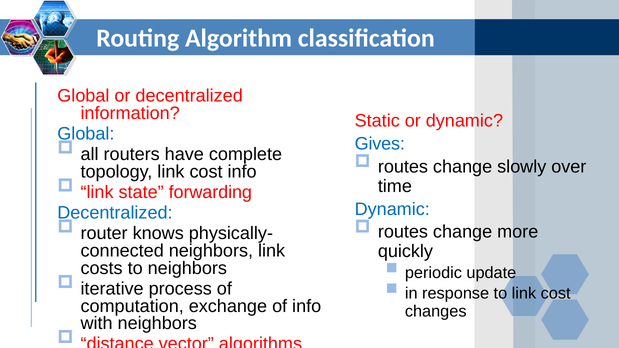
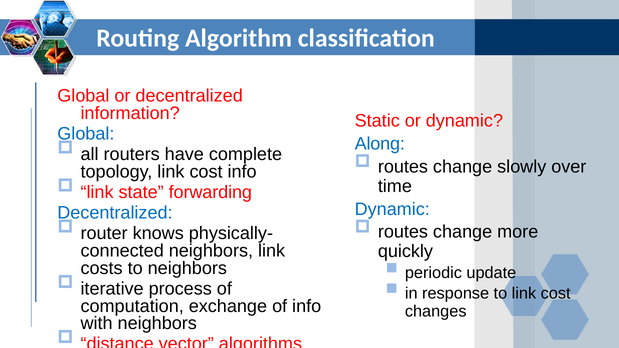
Gives: Gives -> Along
